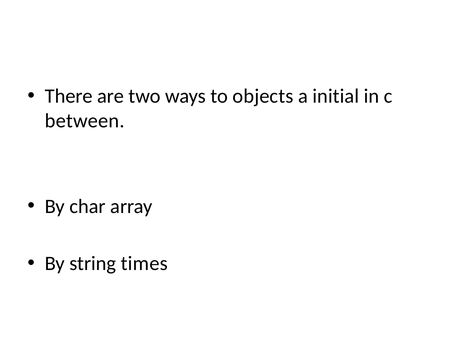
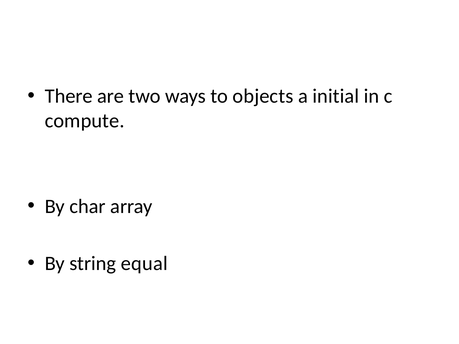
between: between -> compute
times: times -> equal
